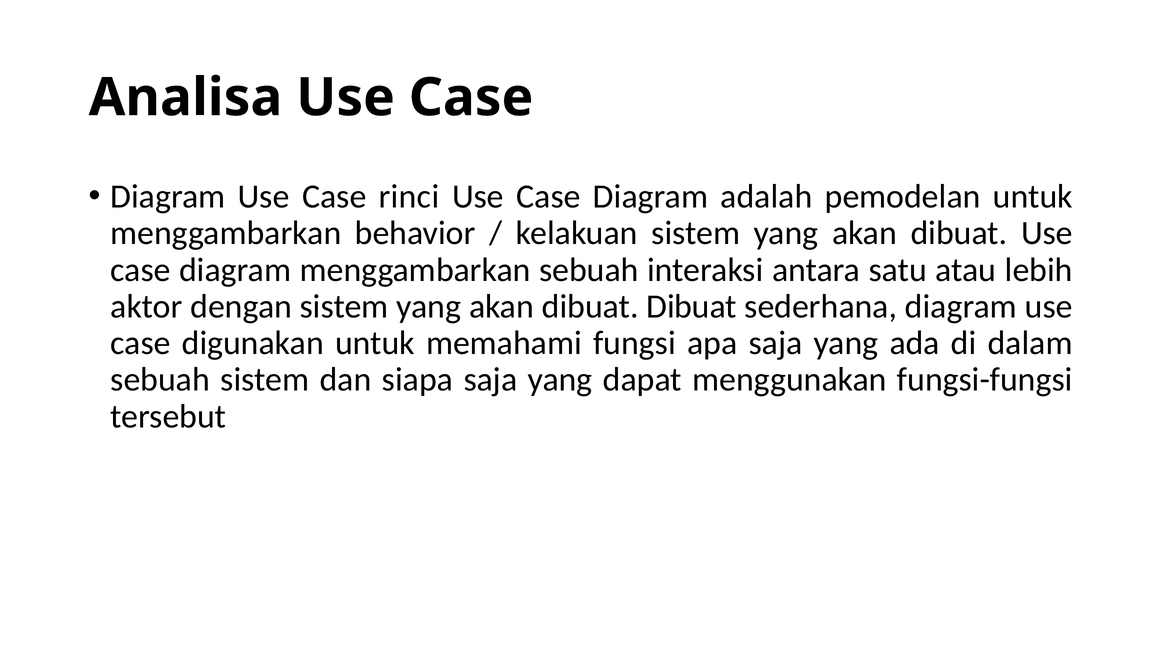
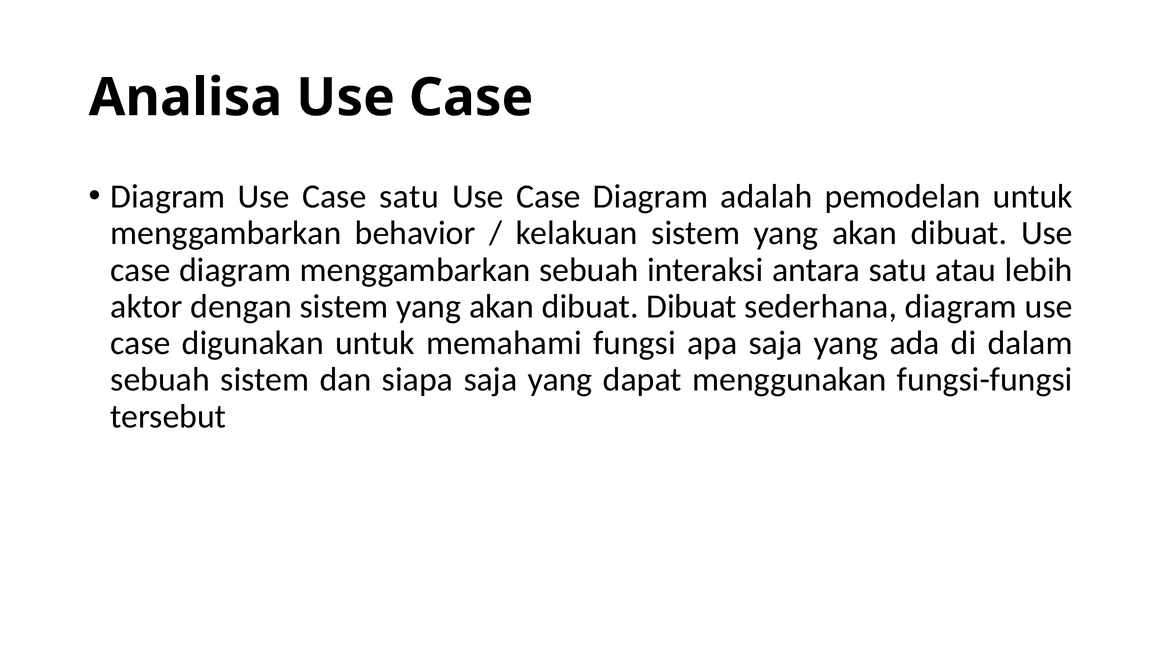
Case rinci: rinci -> satu
